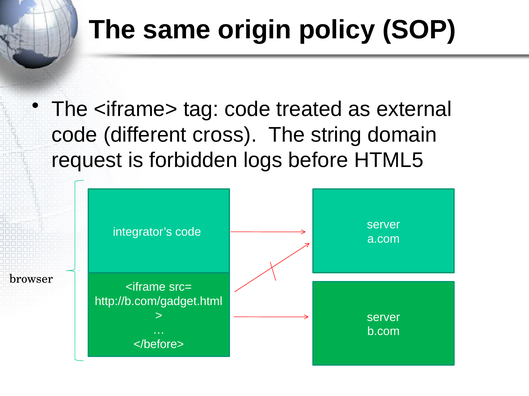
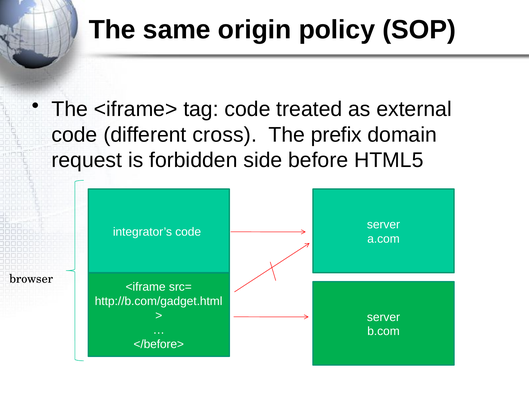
string: string -> prefix
logs: logs -> side
